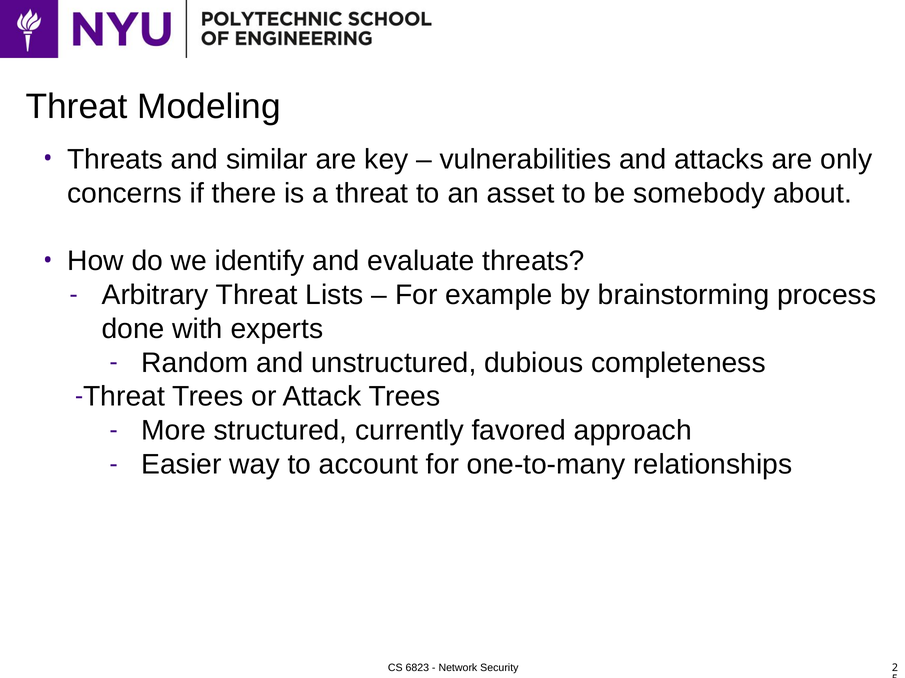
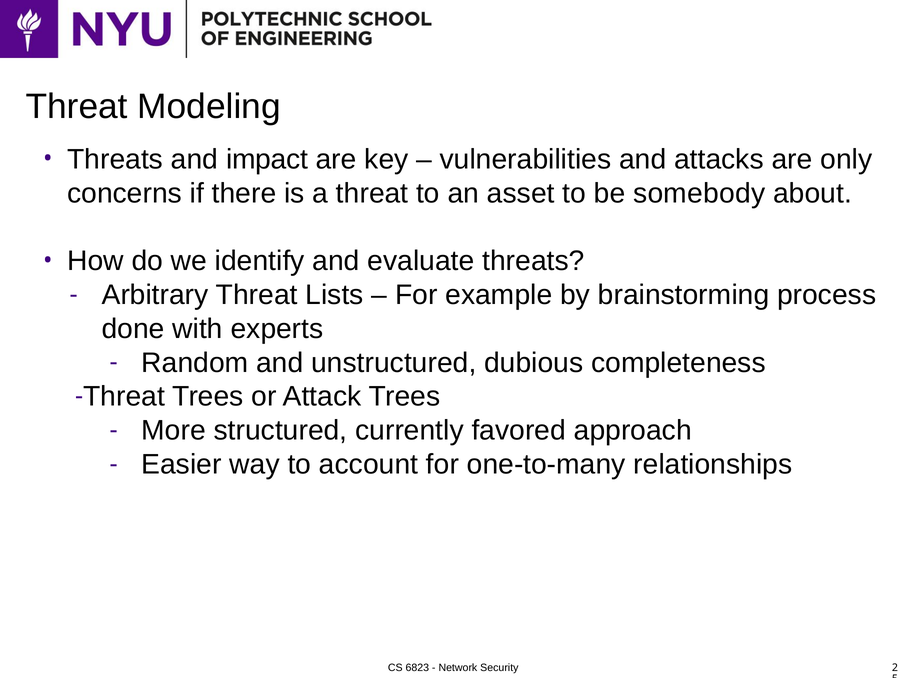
similar: similar -> impact
